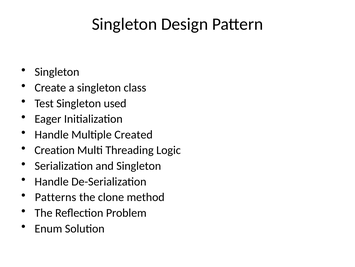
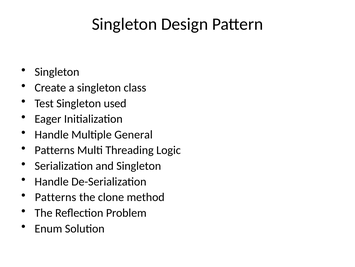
Created: Created -> General
Creation at (55, 150): Creation -> Patterns
